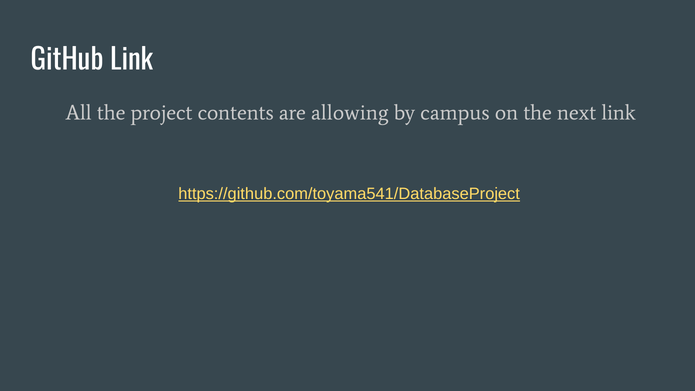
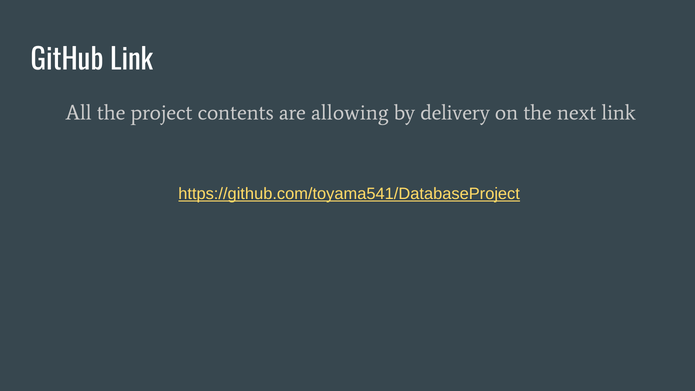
campus: campus -> delivery
